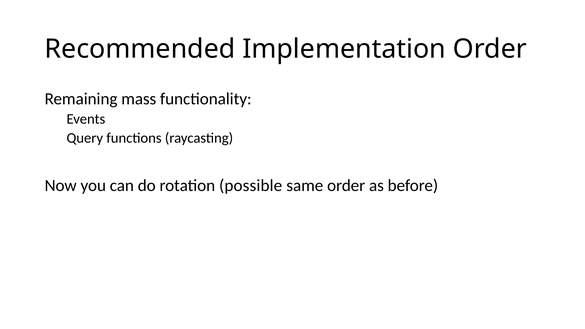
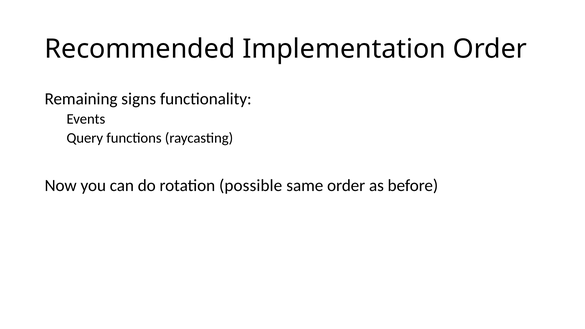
mass: mass -> signs
